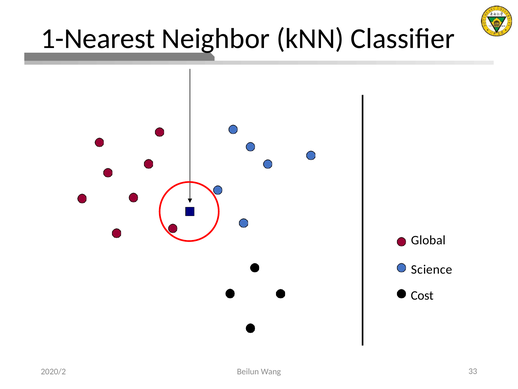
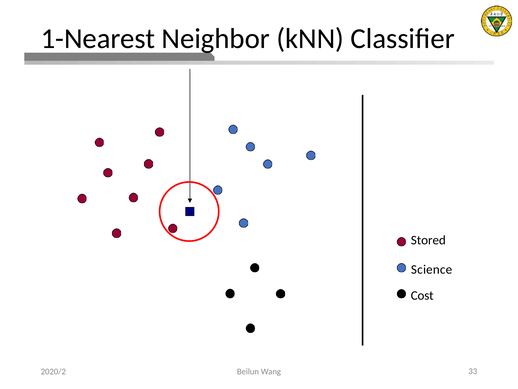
Global: Global -> Stored
